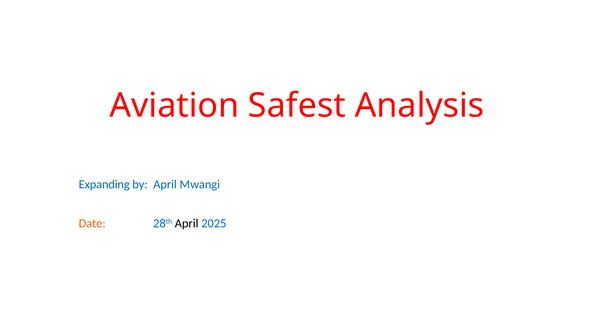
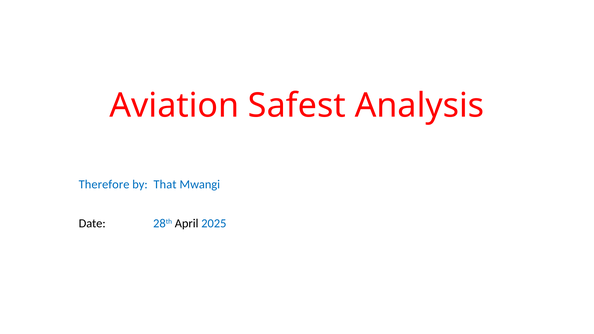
Expanding: Expanding -> Therefore
by April: April -> That
Date colour: orange -> black
